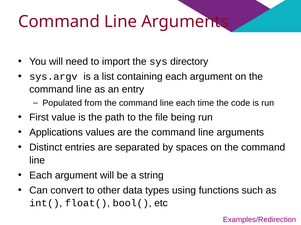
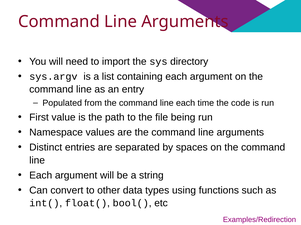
Applications: Applications -> Namespace
